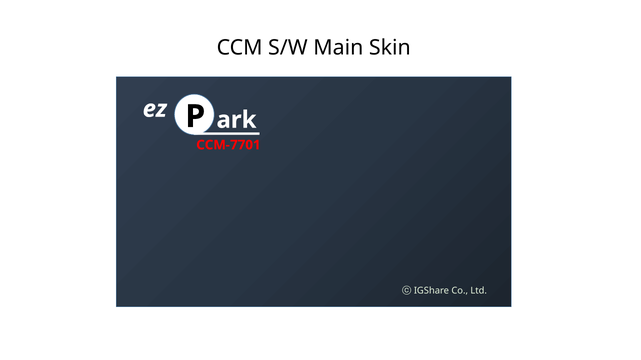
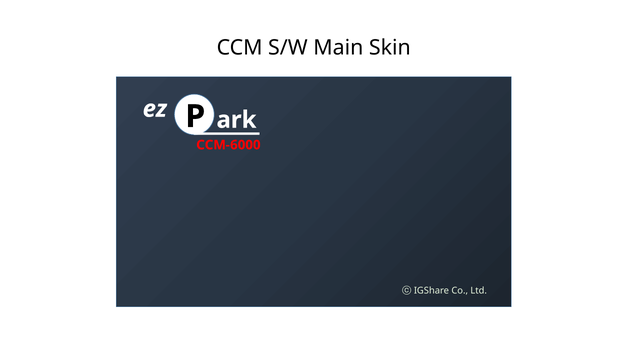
CCM-7701: CCM-7701 -> CCM-6000
